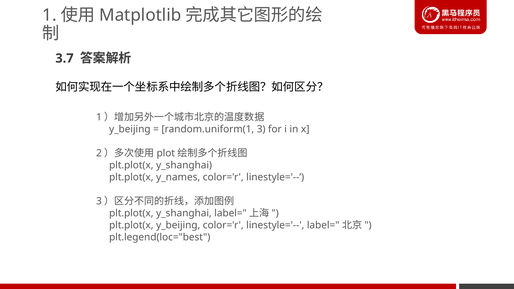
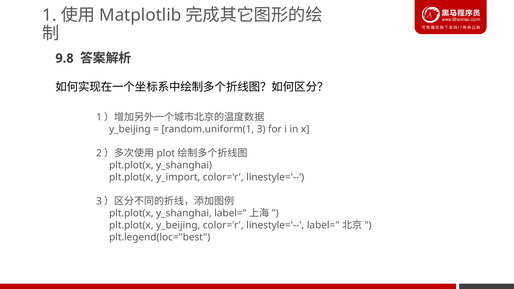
3.7: 3.7 -> 9.8
y_names: y_names -> y_import
